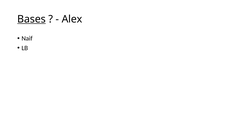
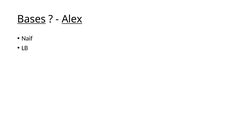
Alex underline: none -> present
